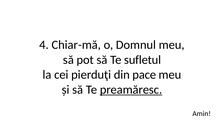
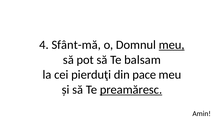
Chiar-mă: Chiar-mă -> Sfânt-mă
meu at (172, 45) underline: none -> present
sufletul: sufletul -> balsam
